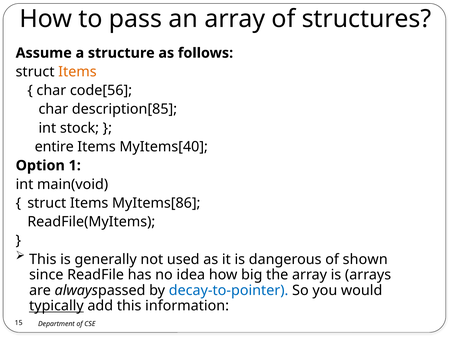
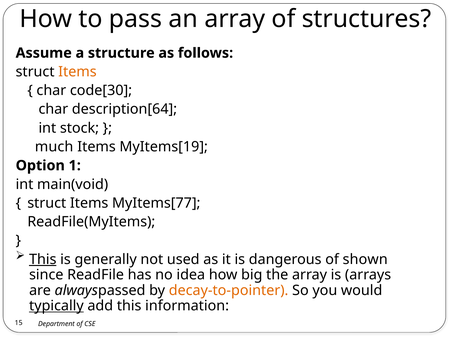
code[56: code[56 -> code[30
description[85: description[85 -> description[64
entire: entire -> much
MyItems[40: MyItems[40 -> MyItems[19
MyItems[86: MyItems[86 -> MyItems[77
This at (43, 259) underline: none -> present
decay-to-pointer colour: blue -> orange
